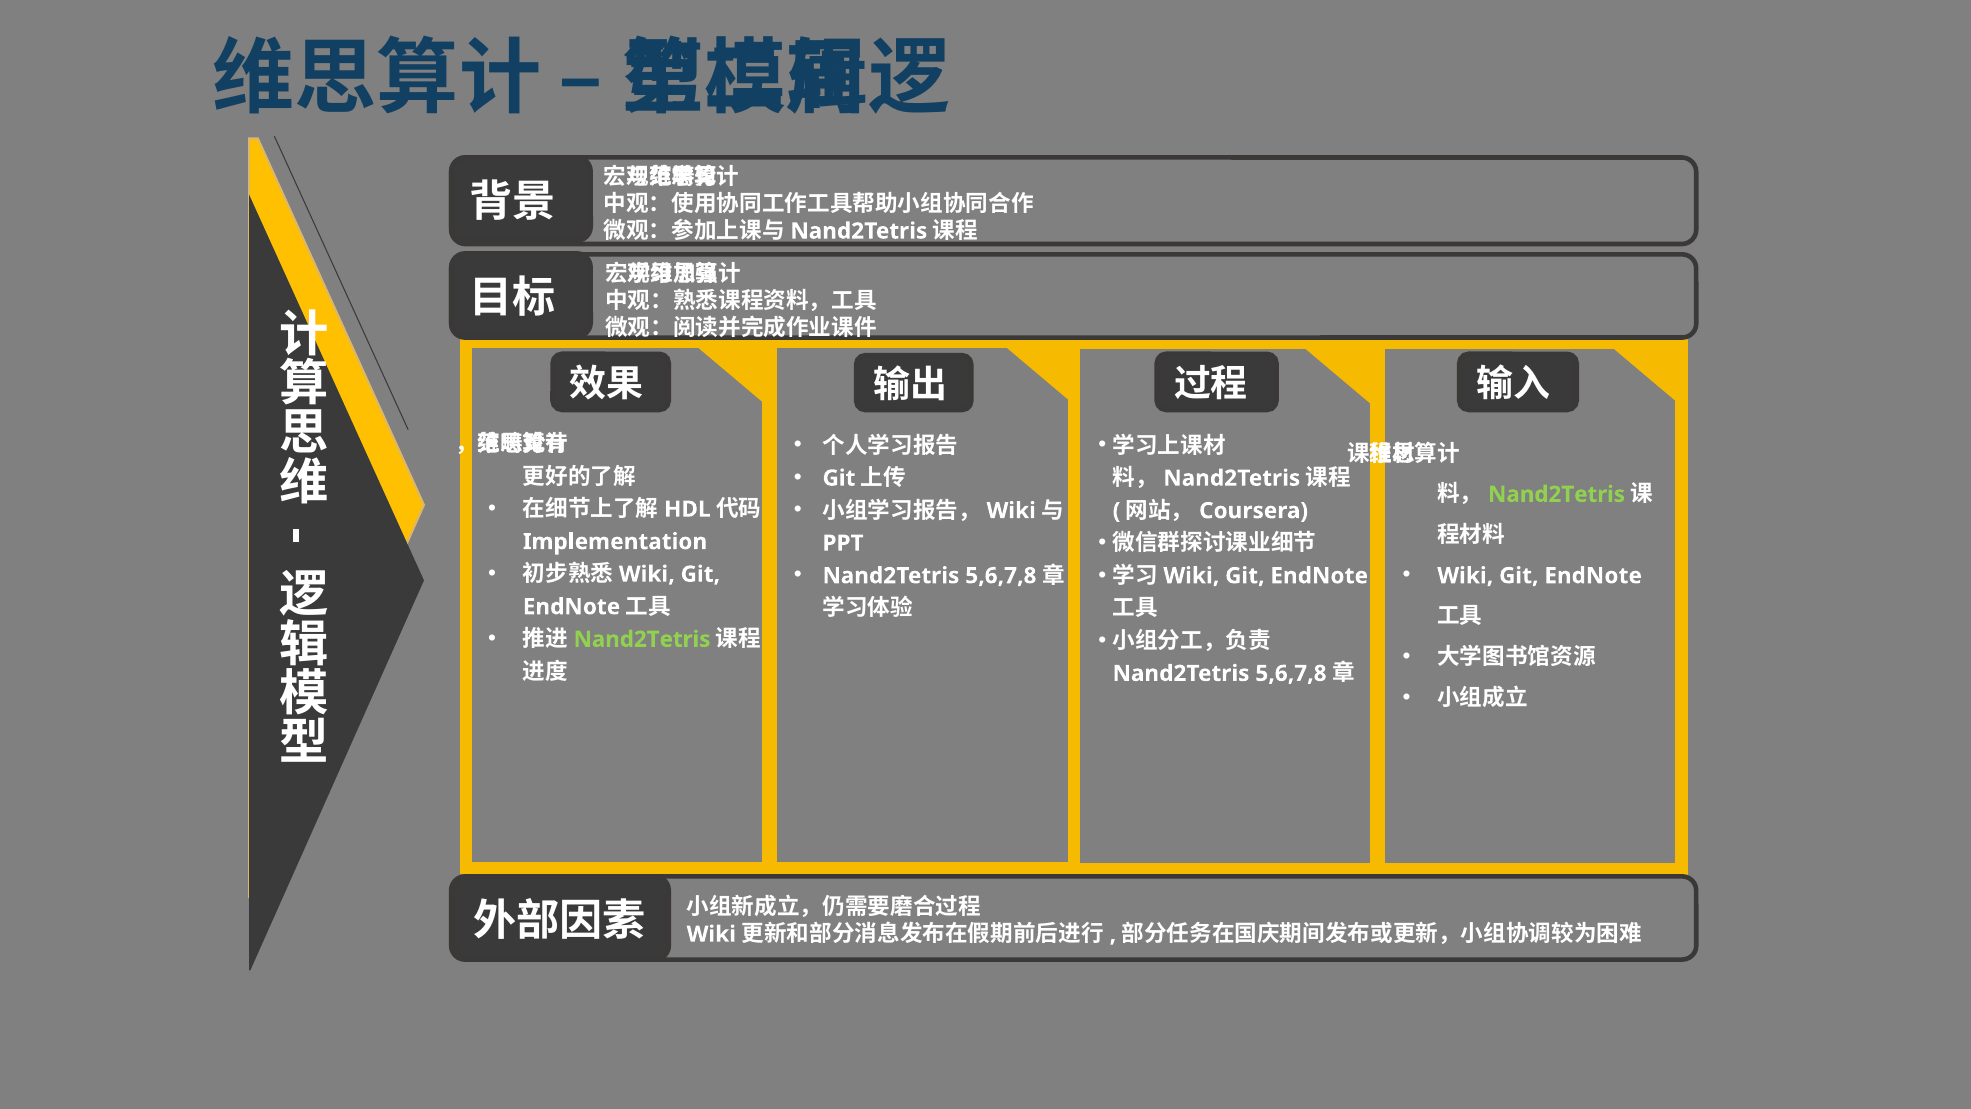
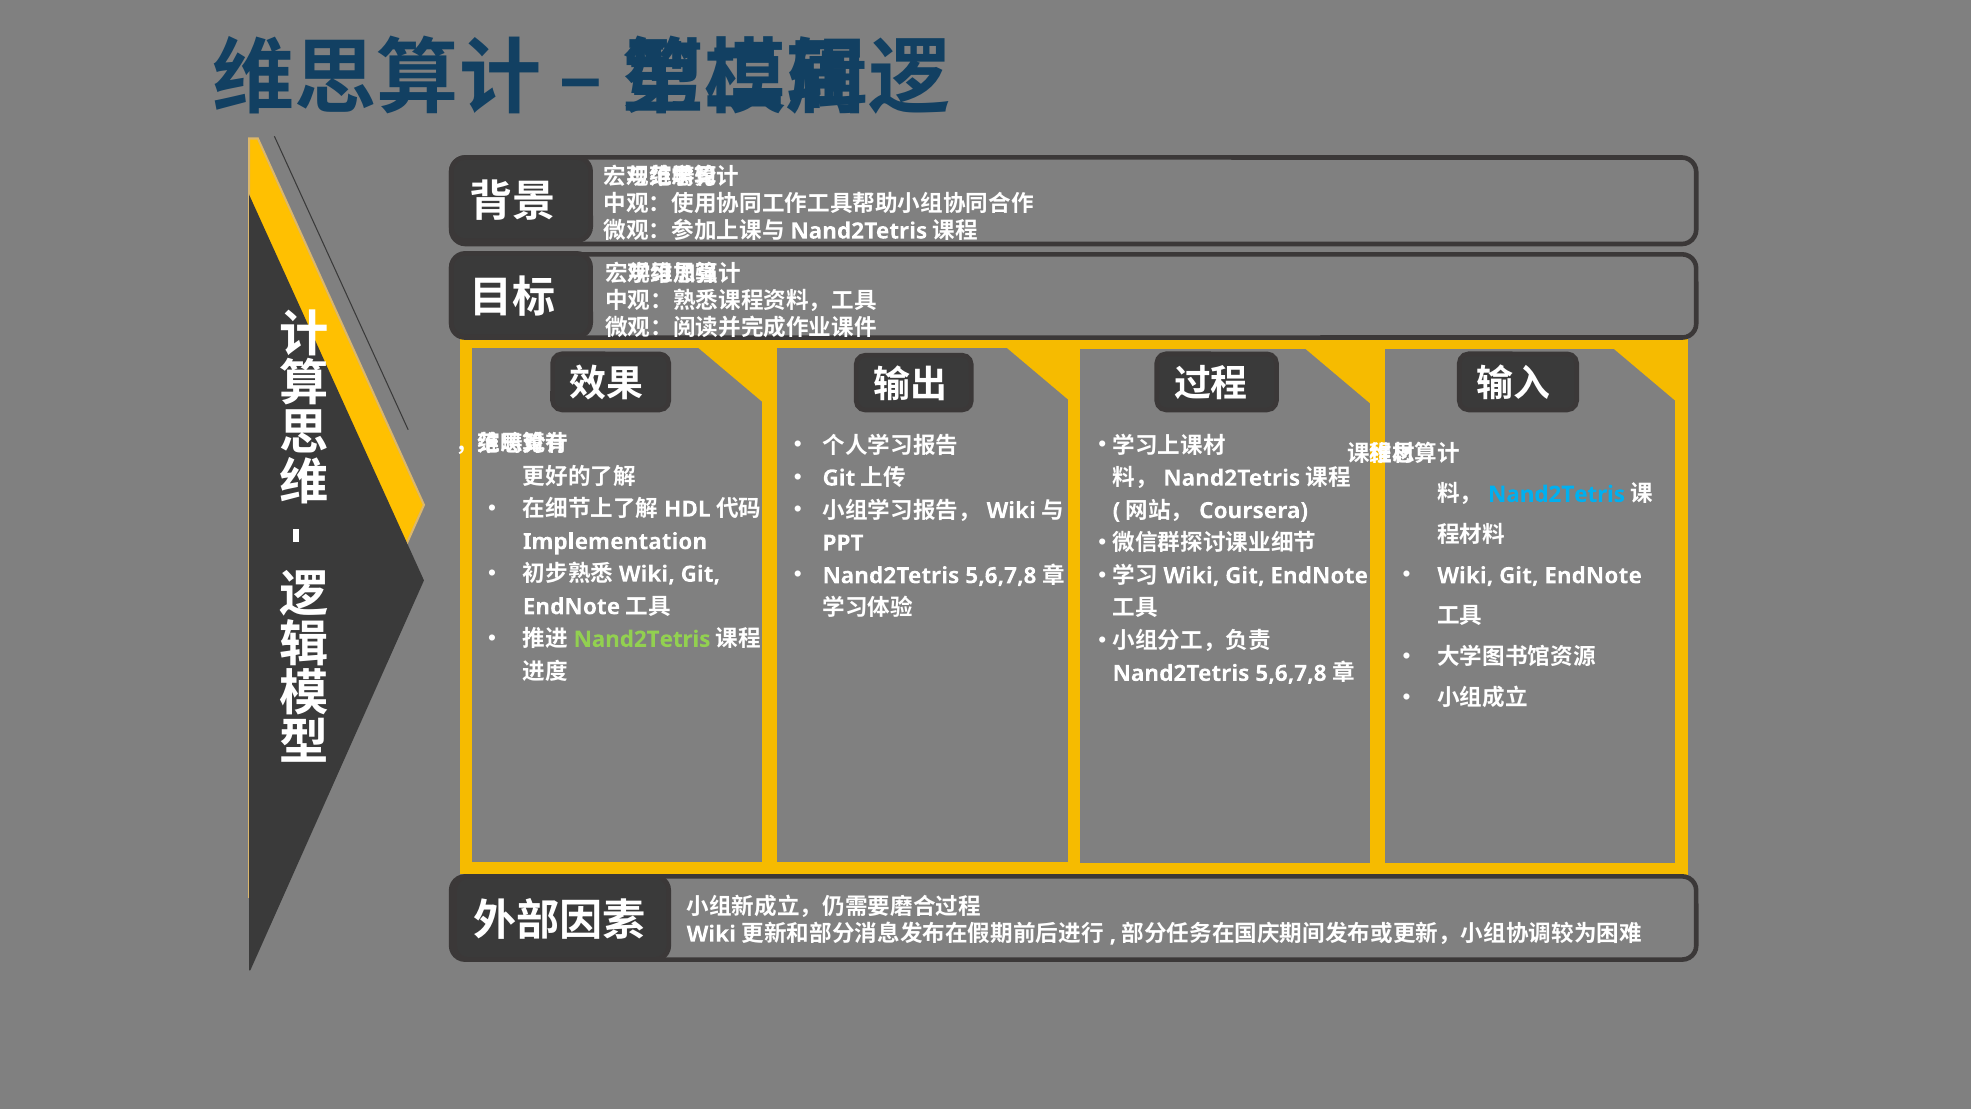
Nand2Tetris at (1557, 494) colour: light green -> light blue
